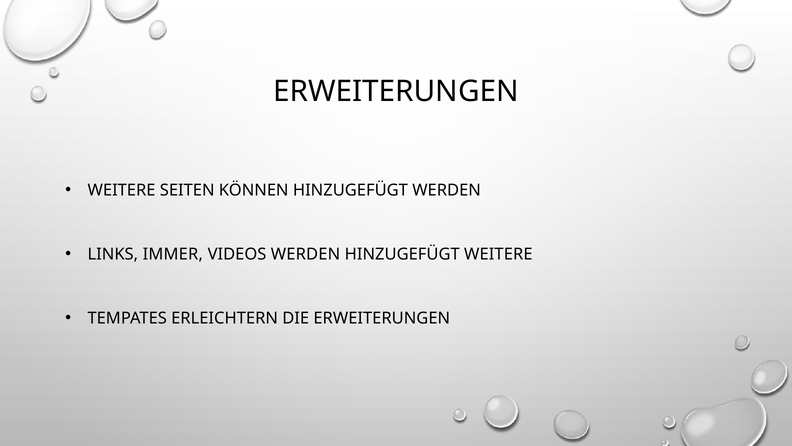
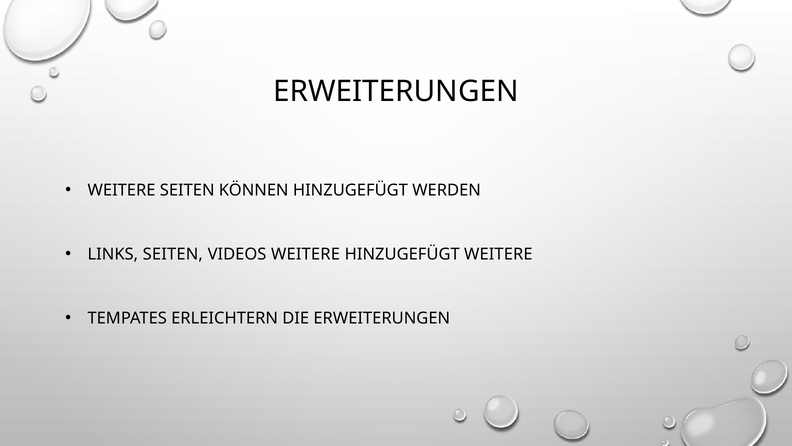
LINKS IMMER: IMMER -> SEITEN
VIDEOS WERDEN: WERDEN -> WEITERE
